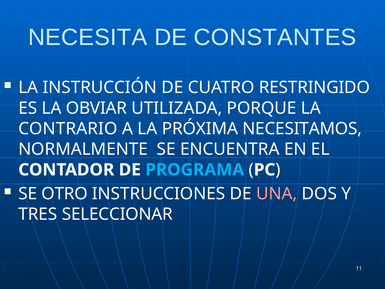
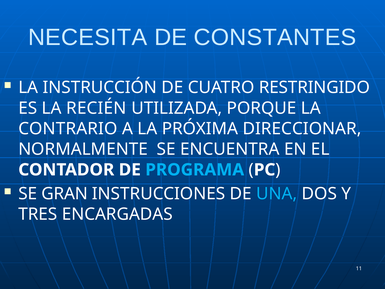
OBVIAR: OBVIAR -> RECIÉN
NECESITAMOS: NECESITAMOS -> DIRECCIONAR
OTRO: OTRO -> GRAN
UNA colour: pink -> light blue
SELECCIONAR: SELECCIONAR -> ENCARGADAS
